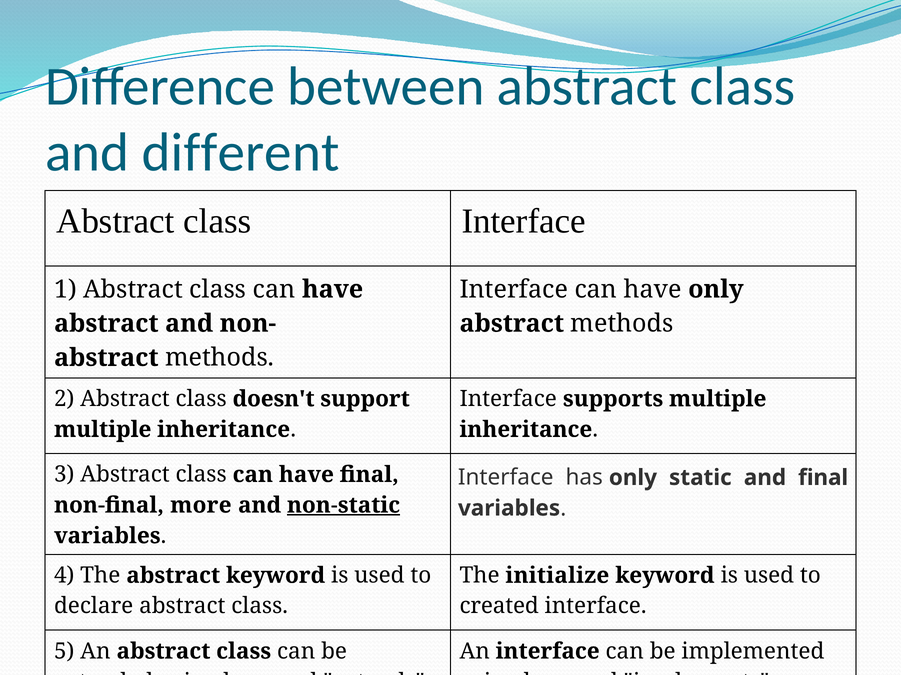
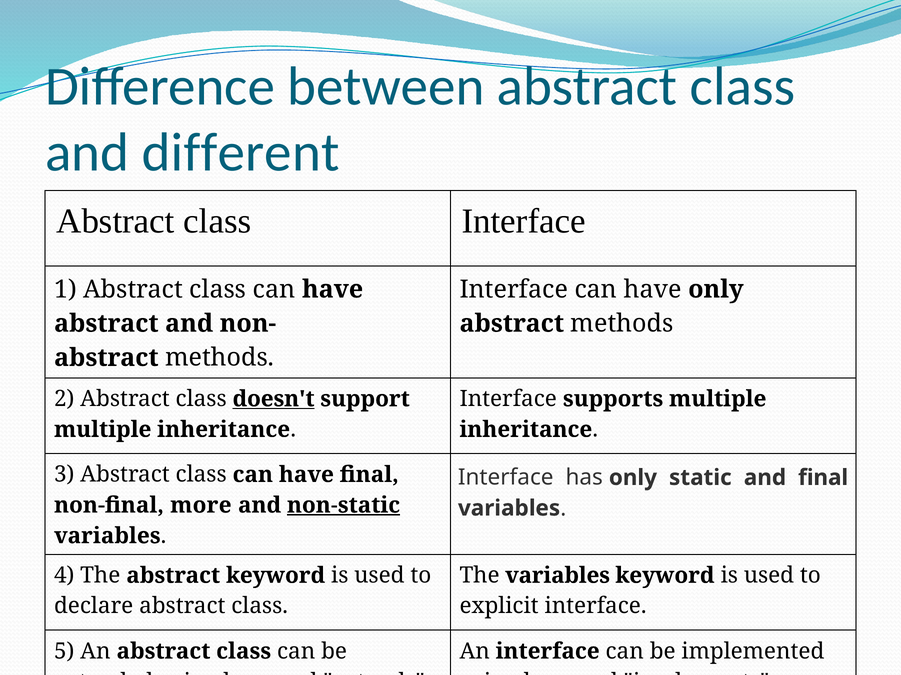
doesn't underline: none -> present
The initialize: initialize -> variables
created: created -> explicit
